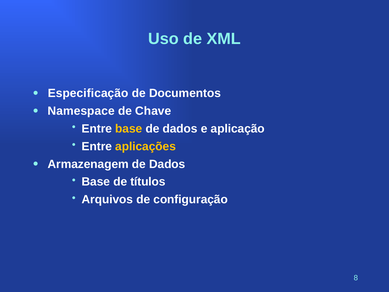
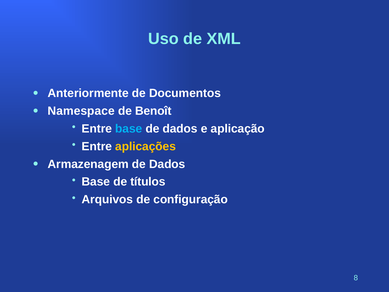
Especificação: Especificação -> Anteriormente
Chave: Chave -> Benoît
base at (129, 129) colour: yellow -> light blue
